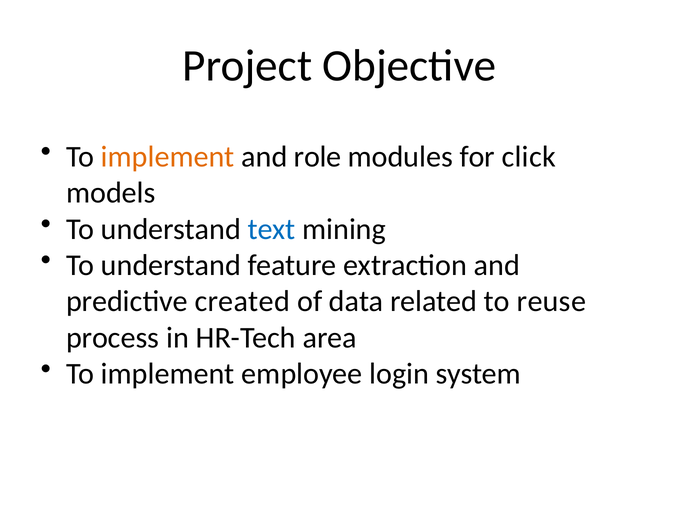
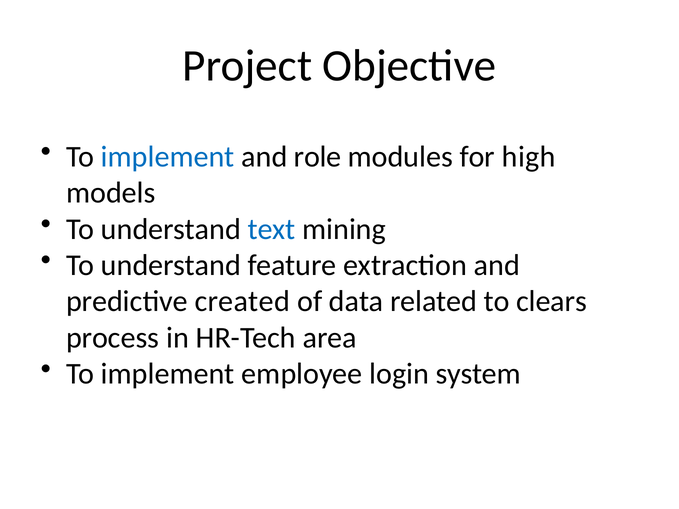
implement at (168, 157) colour: orange -> blue
click: click -> high
reuse: reuse -> clears
